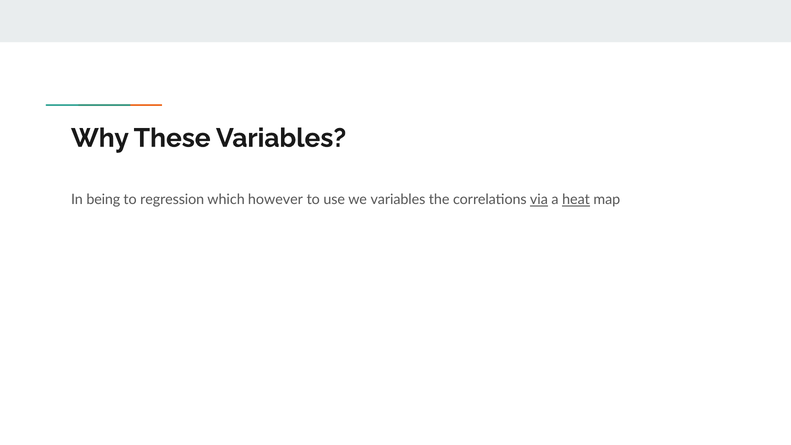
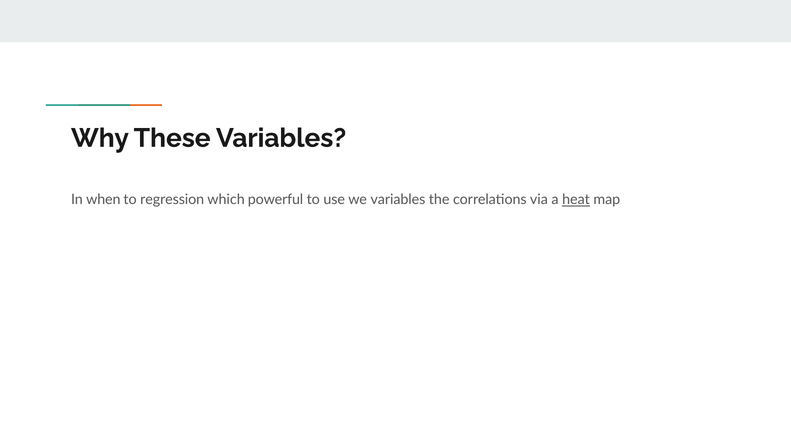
being: being -> when
however: however -> powerful
via underline: present -> none
